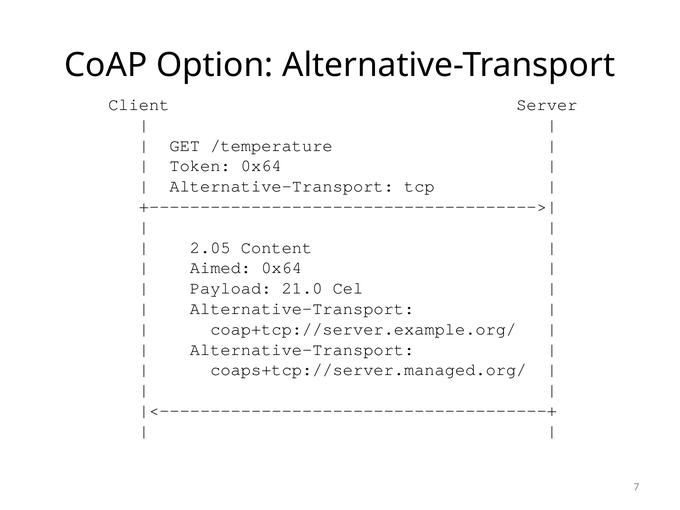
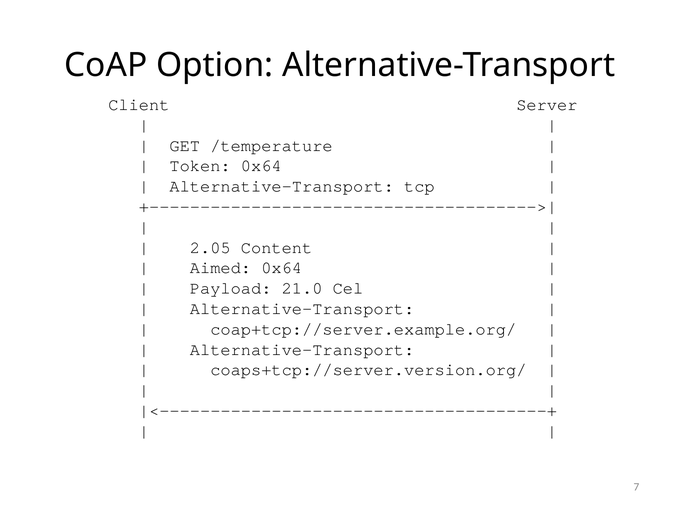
coaps+tcp://server.managed.org/: coaps+tcp://server.managed.org/ -> coaps+tcp://server.version.org/
